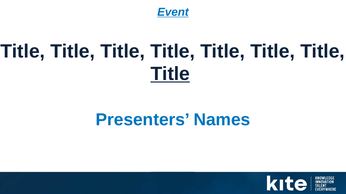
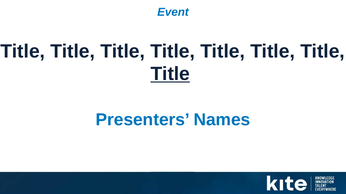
Event underline: present -> none
